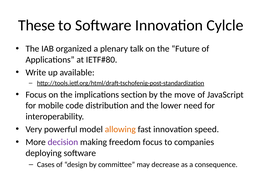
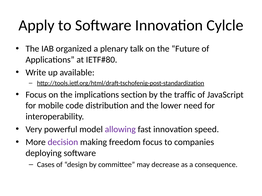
These: These -> Apply
move: move -> traffic
allowing colour: orange -> purple
